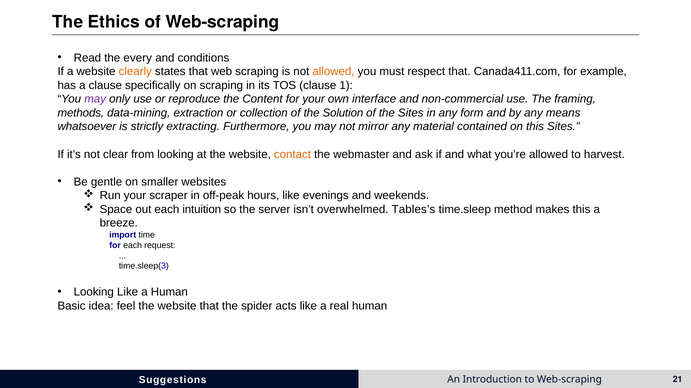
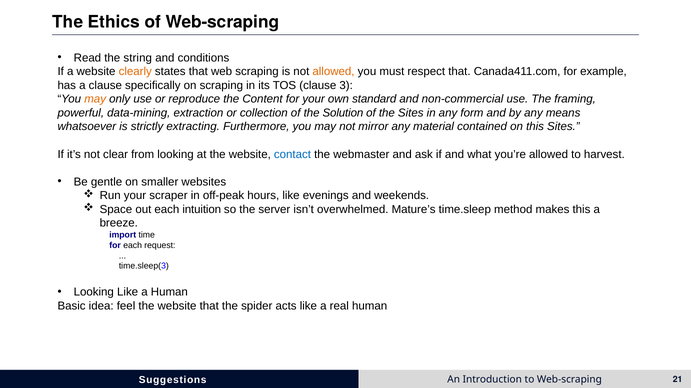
every: every -> string
1: 1 -> 3
may at (95, 99) colour: purple -> orange
interface: interface -> standard
methods: methods -> powerful
contact colour: orange -> blue
Tables’s: Tables’s -> Mature’s
